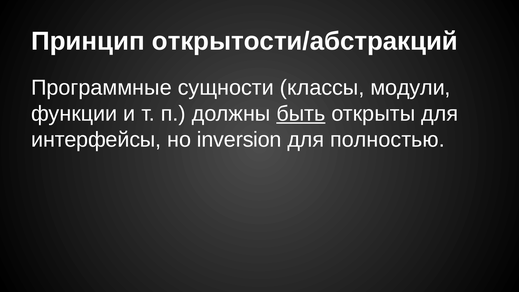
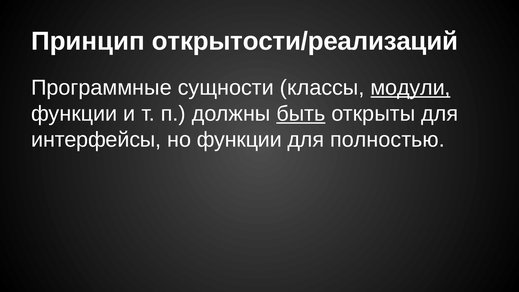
открытости/абстракций: открытости/абстракций -> открытости/реализаций
модули underline: none -> present
но inversion: inversion -> функции
